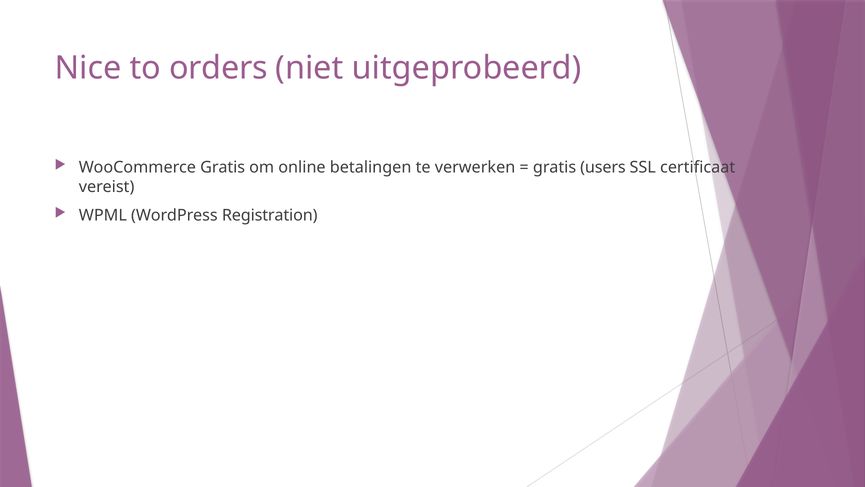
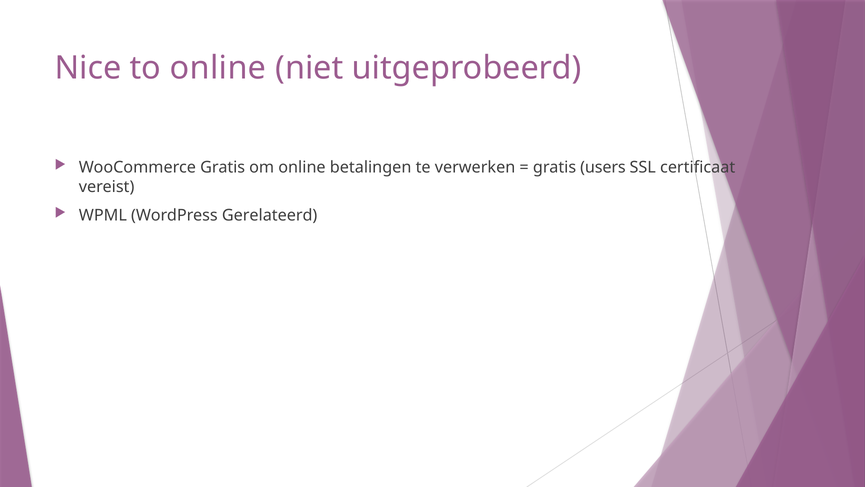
to orders: orders -> online
Registration: Registration -> Gerelateerd
